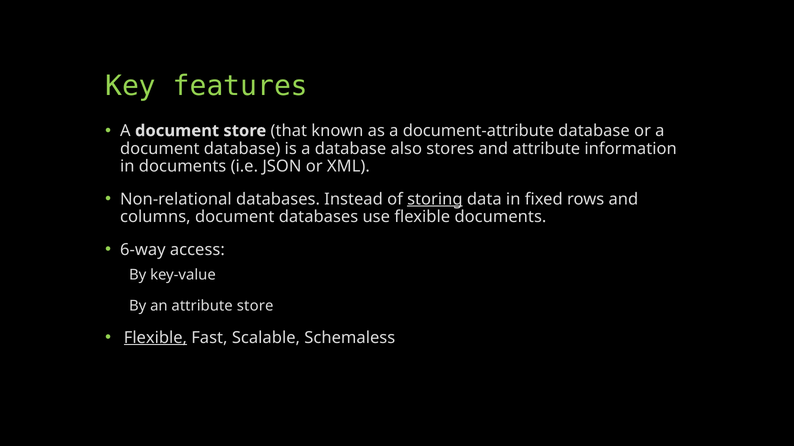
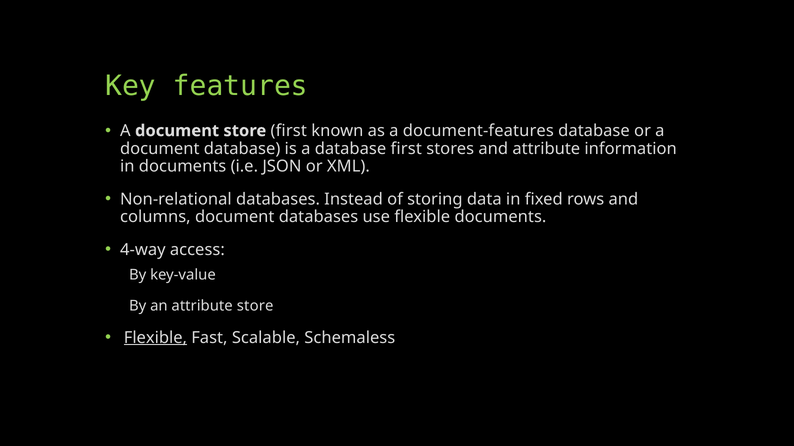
store that: that -> first
document-attribute: document-attribute -> document-features
database also: also -> first
storing underline: present -> none
6-way: 6-way -> 4-way
